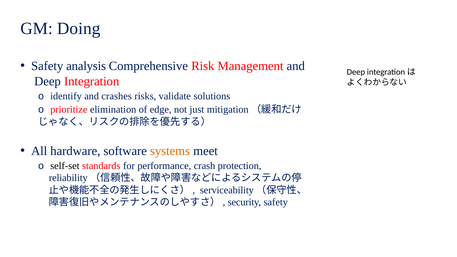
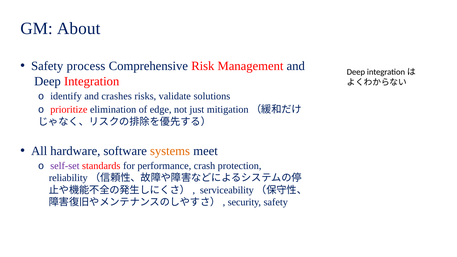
Doing: Doing -> About
analysis: analysis -> process
self-set colour: black -> purple
